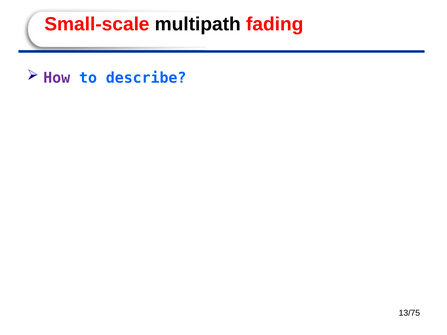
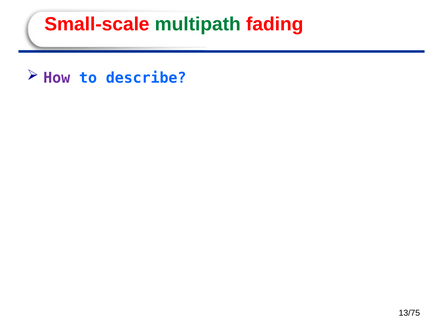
multipath colour: black -> green
